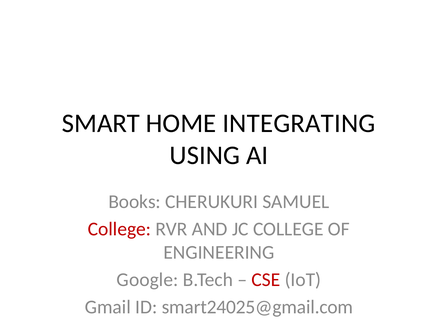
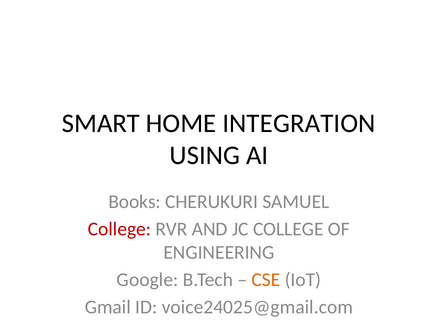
INTEGRATING: INTEGRATING -> INTEGRATION
CSE colour: red -> orange
smart24025@gmail.com: smart24025@gmail.com -> voice24025@gmail.com
